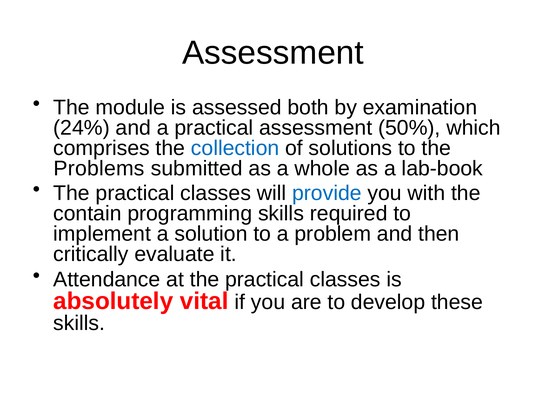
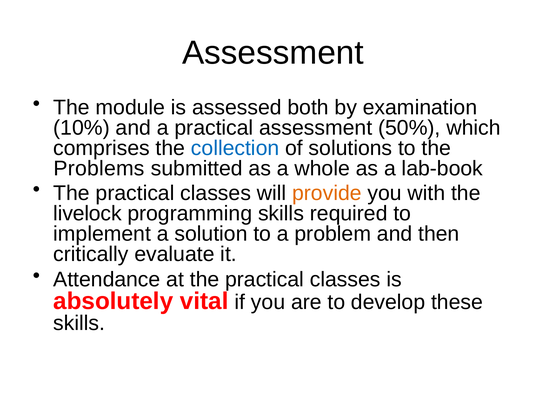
24%: 24% -> 10%
provide colour: blue -> orange
contain: contain -> livelock
